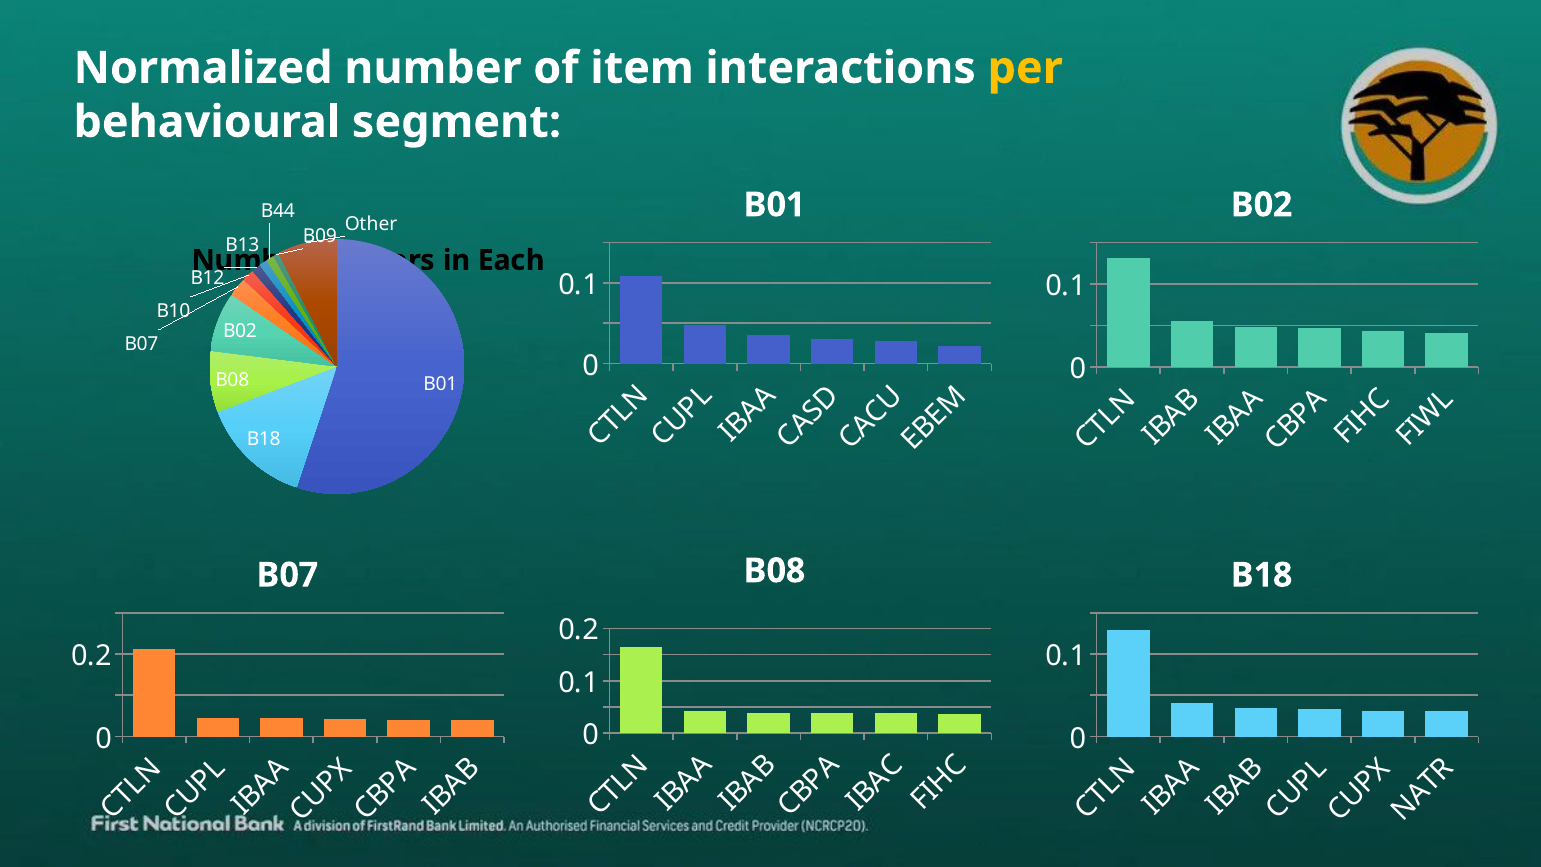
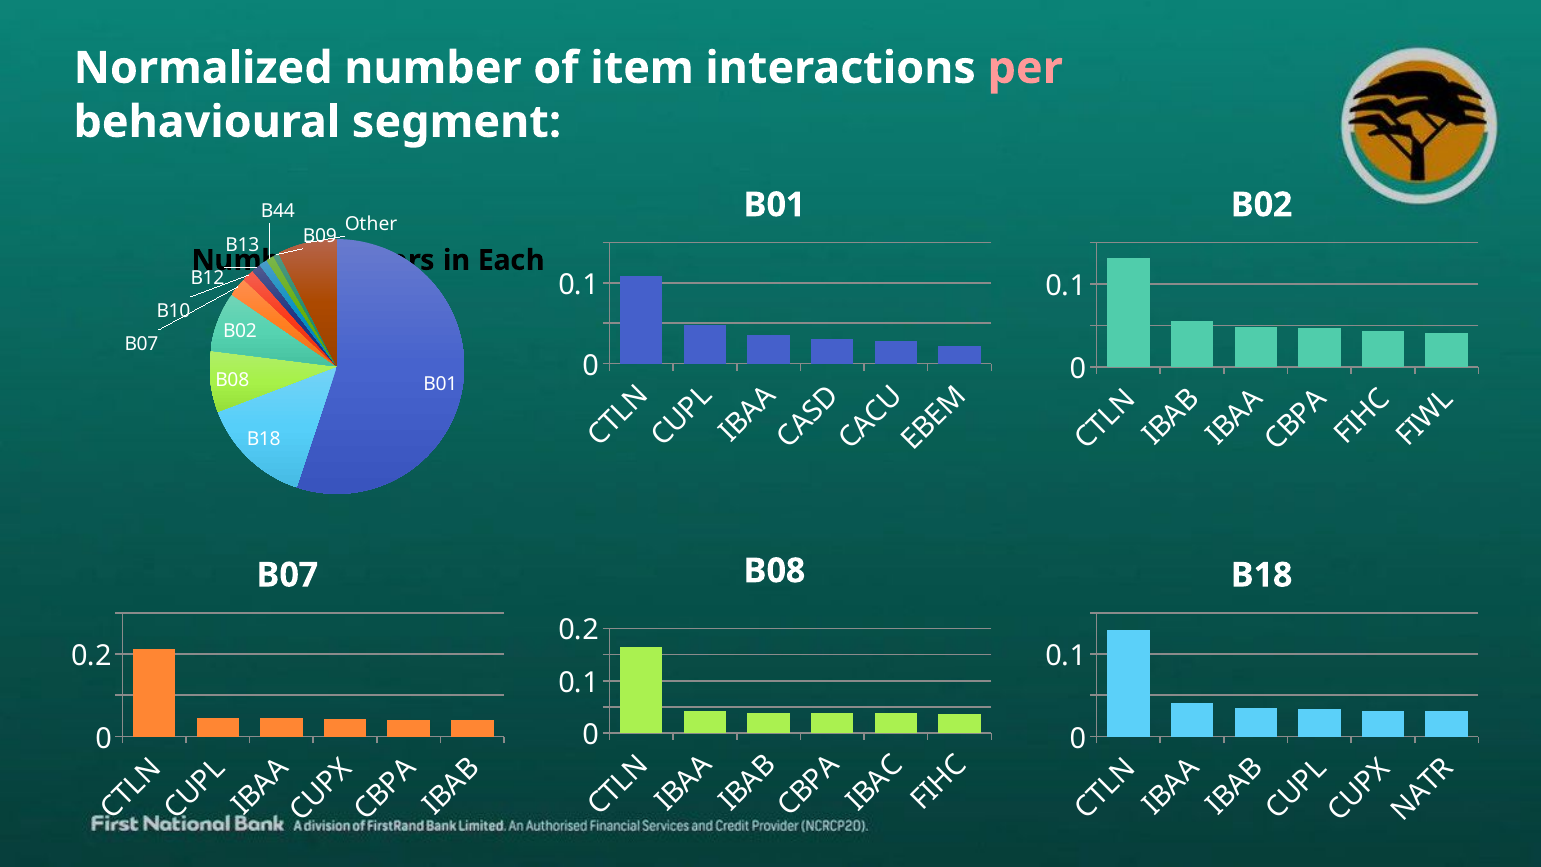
per colour: yellow -> pink
